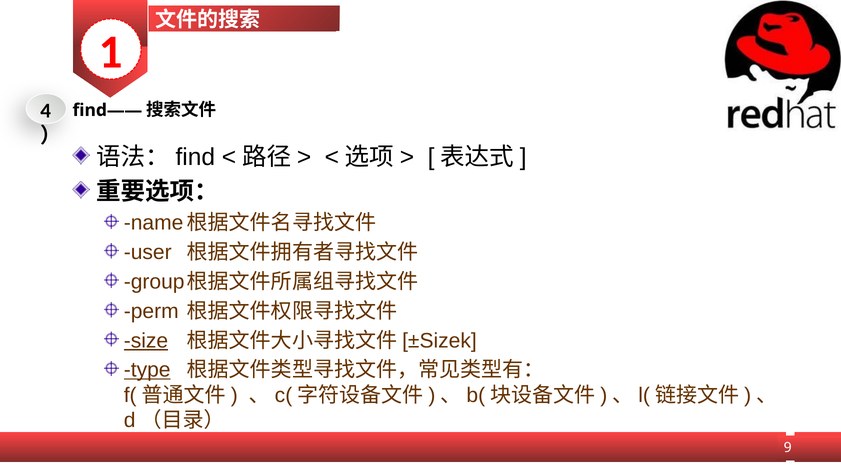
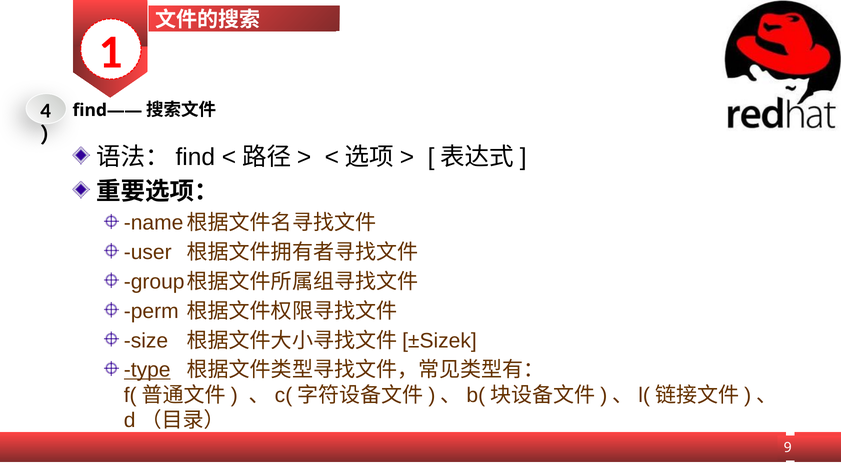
size underline: present -> none
